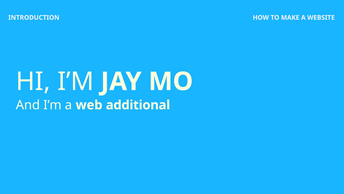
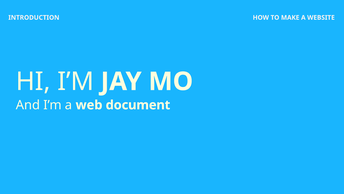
additional: additional -> document
